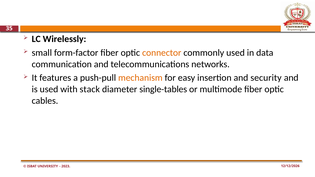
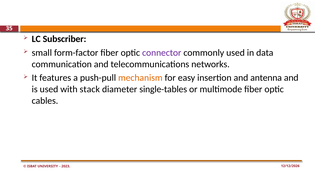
Wirelessly: Wirelessly -> Subscriber
connector colour: orange -> purple
security: security -> antenna
